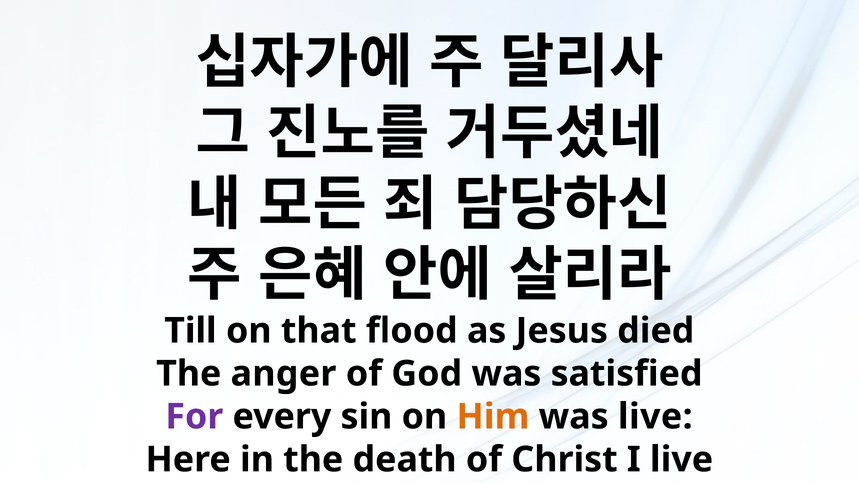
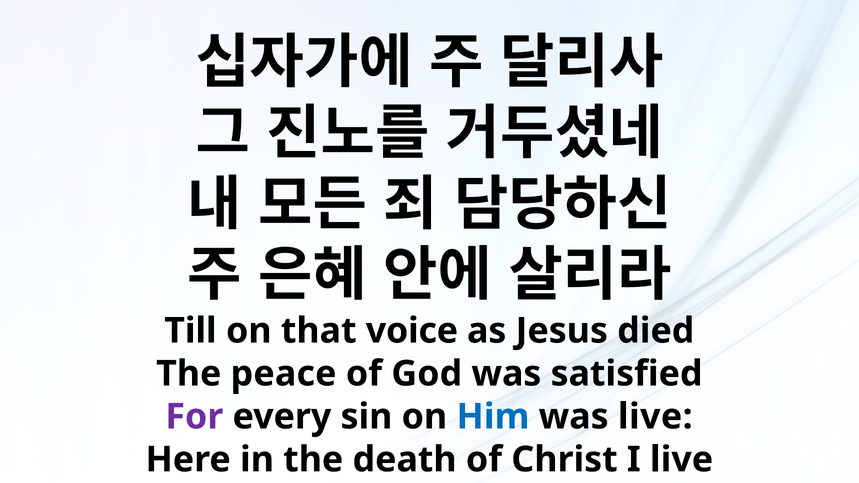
flood: flood -> voice
anger: anger -> peace
Him colour: orange -> blue
